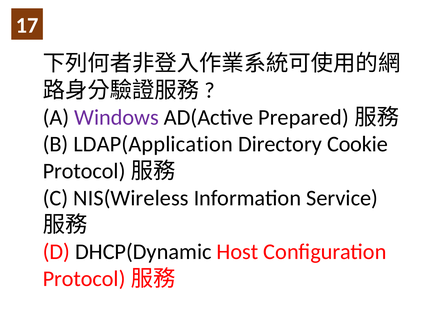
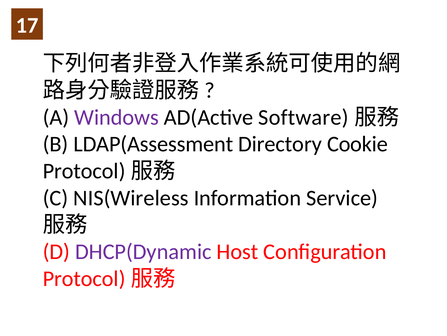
Prepared: Prepared -> Software
LDAP(Application: LDAP(Application -> LDAP(Assessment
DHCP(Dynamic colour: black -> purple
